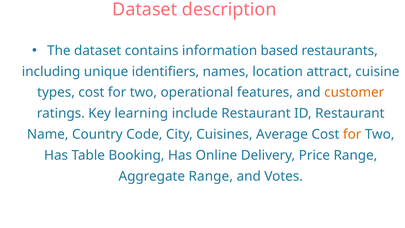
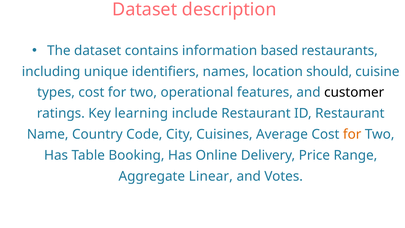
attract: attract -> should
customer colour: orange -> black
Aggregate Range: Range -> Linear
